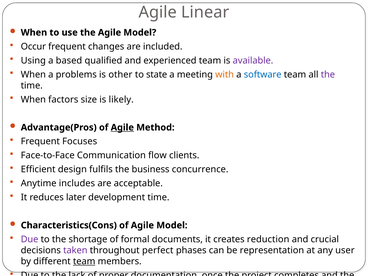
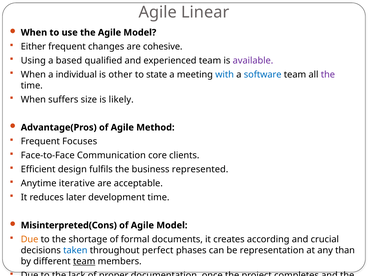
Occur: Occur -> Either
included: included -> cohesive
problems: problems -> individual
with colour: orange -> blue
factors: factors -> suffers
Agile at (122, 127) underline: present -> none
flow: flow -> core
concurrence: concurrence -> represented
includes: includes -> iterative
Characteristics(Cons: Characteristics(Cons -> Misinterpreted(Cons
Due at (30, 239) colour: purple -> orange
reduction: reduction -> according
taken colour: purple -> blue
user: user -> than
